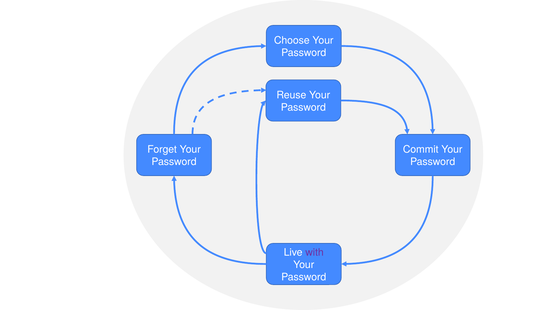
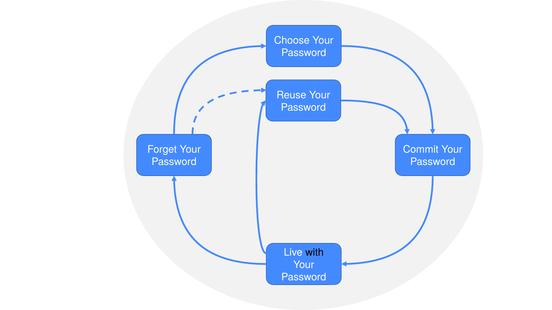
with colour: purple -> black
